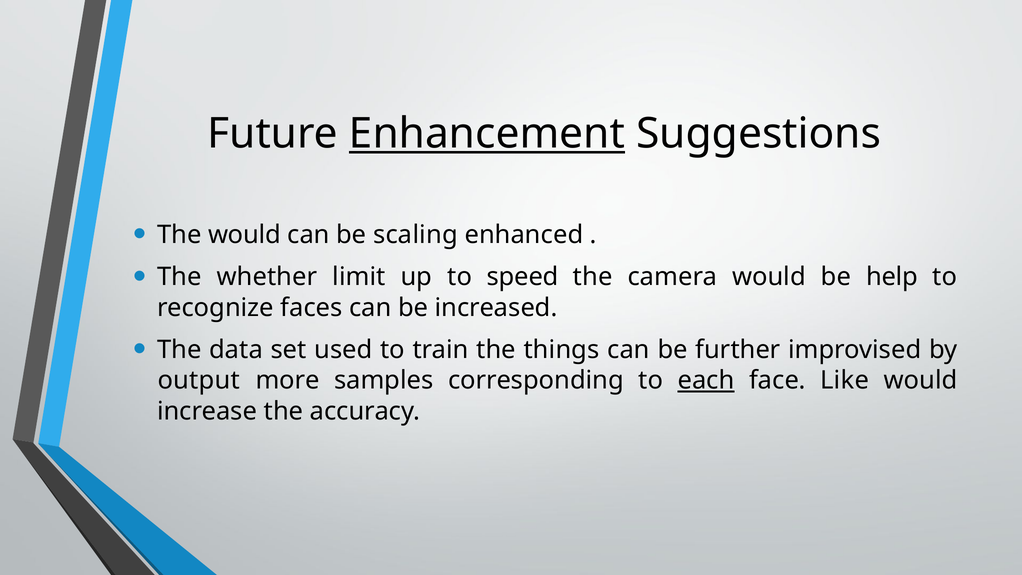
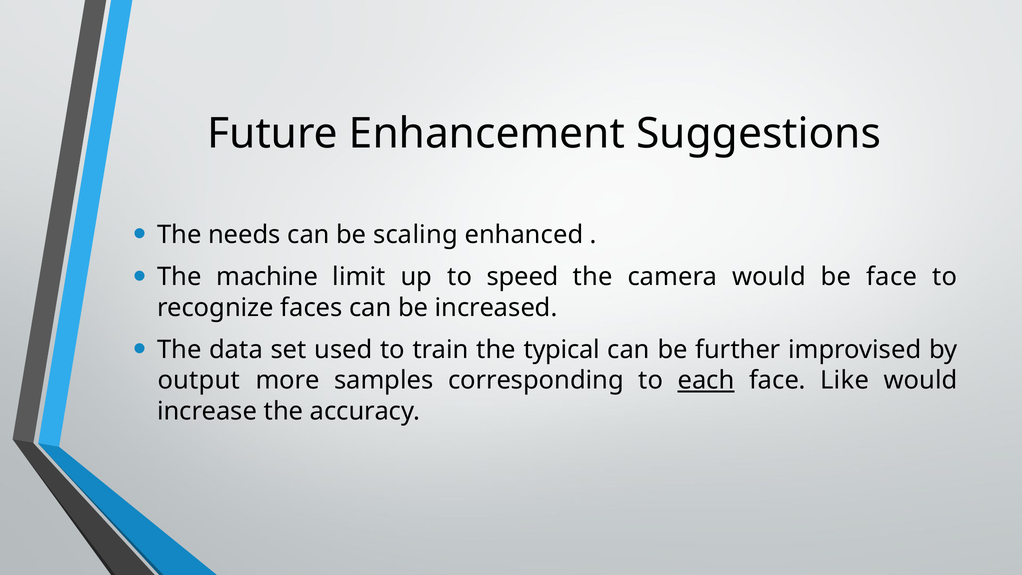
Enhancement underline: present -> none
The would: would -> needs
whether: whether -> machine
be help: help -> face
things: things -> typical
